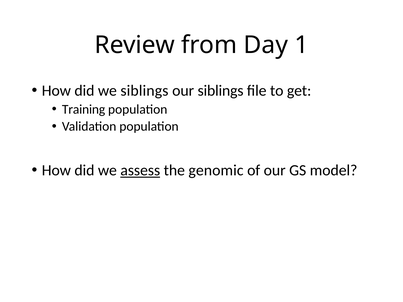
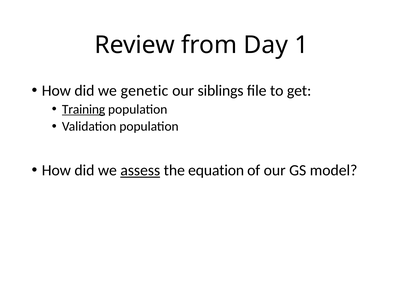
we siblings: siblings -> genetic
Training underline: none -> present
genomic: genomic -> equation
